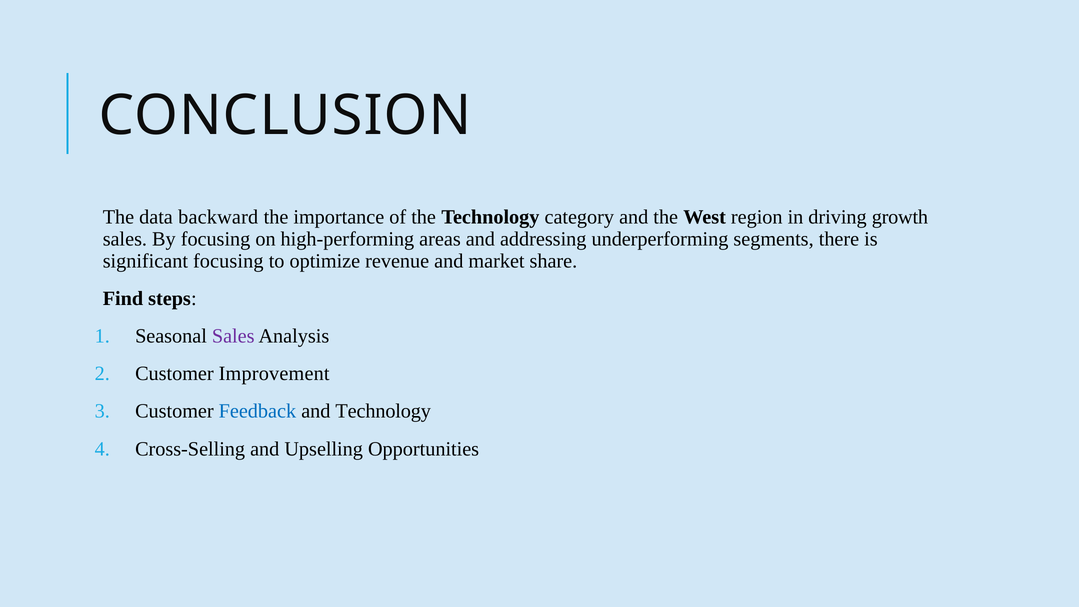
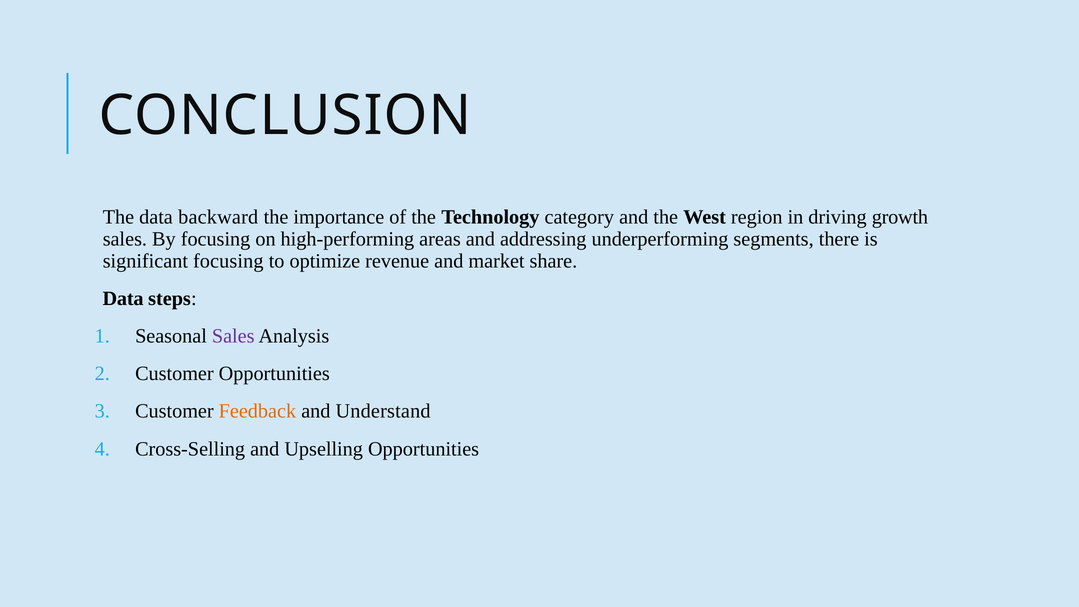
Find at (123, 298): Find -> Data
Customer Improvement: Improvement -> Opportunities
Feedback colour: blue -> orange
and Technology: Technology -> Understand
